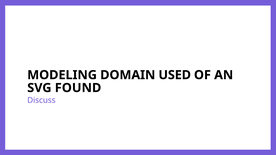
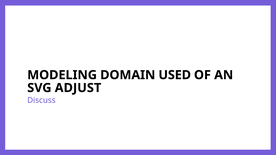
FOUND: FOUND -> ADJUST
